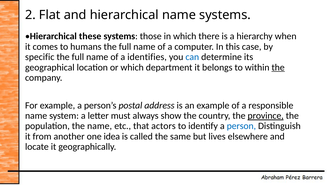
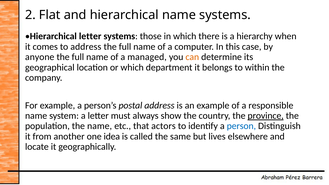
Hierarchical these: these -> letter
to humans: humans -> address
specific: specific -> anyone
identifies: identifies -> managed
can colour: blue -> orange
the at (278, 67) underline: present -> none
